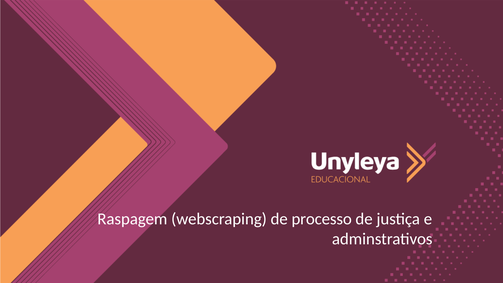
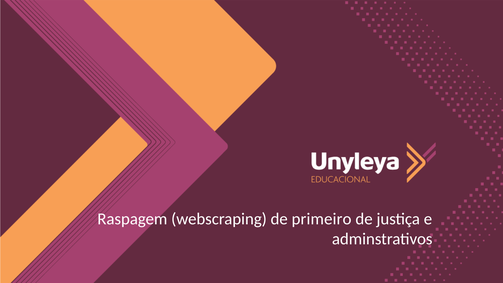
processo: processo -> primeiro
